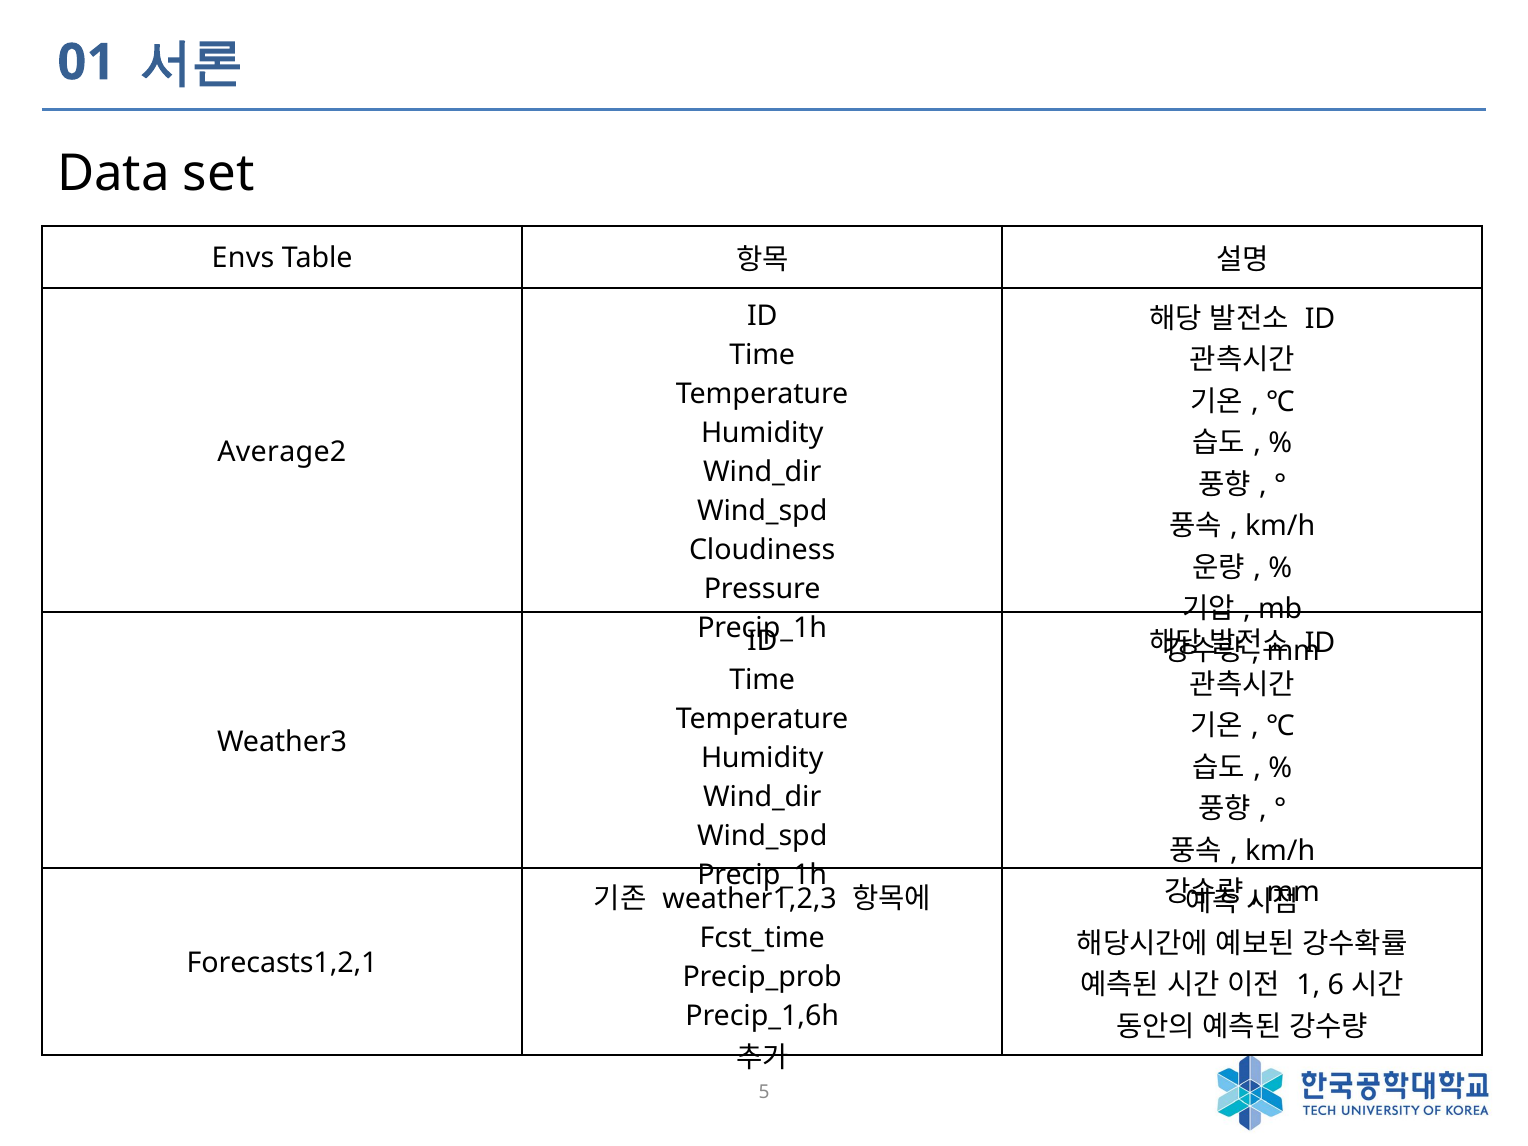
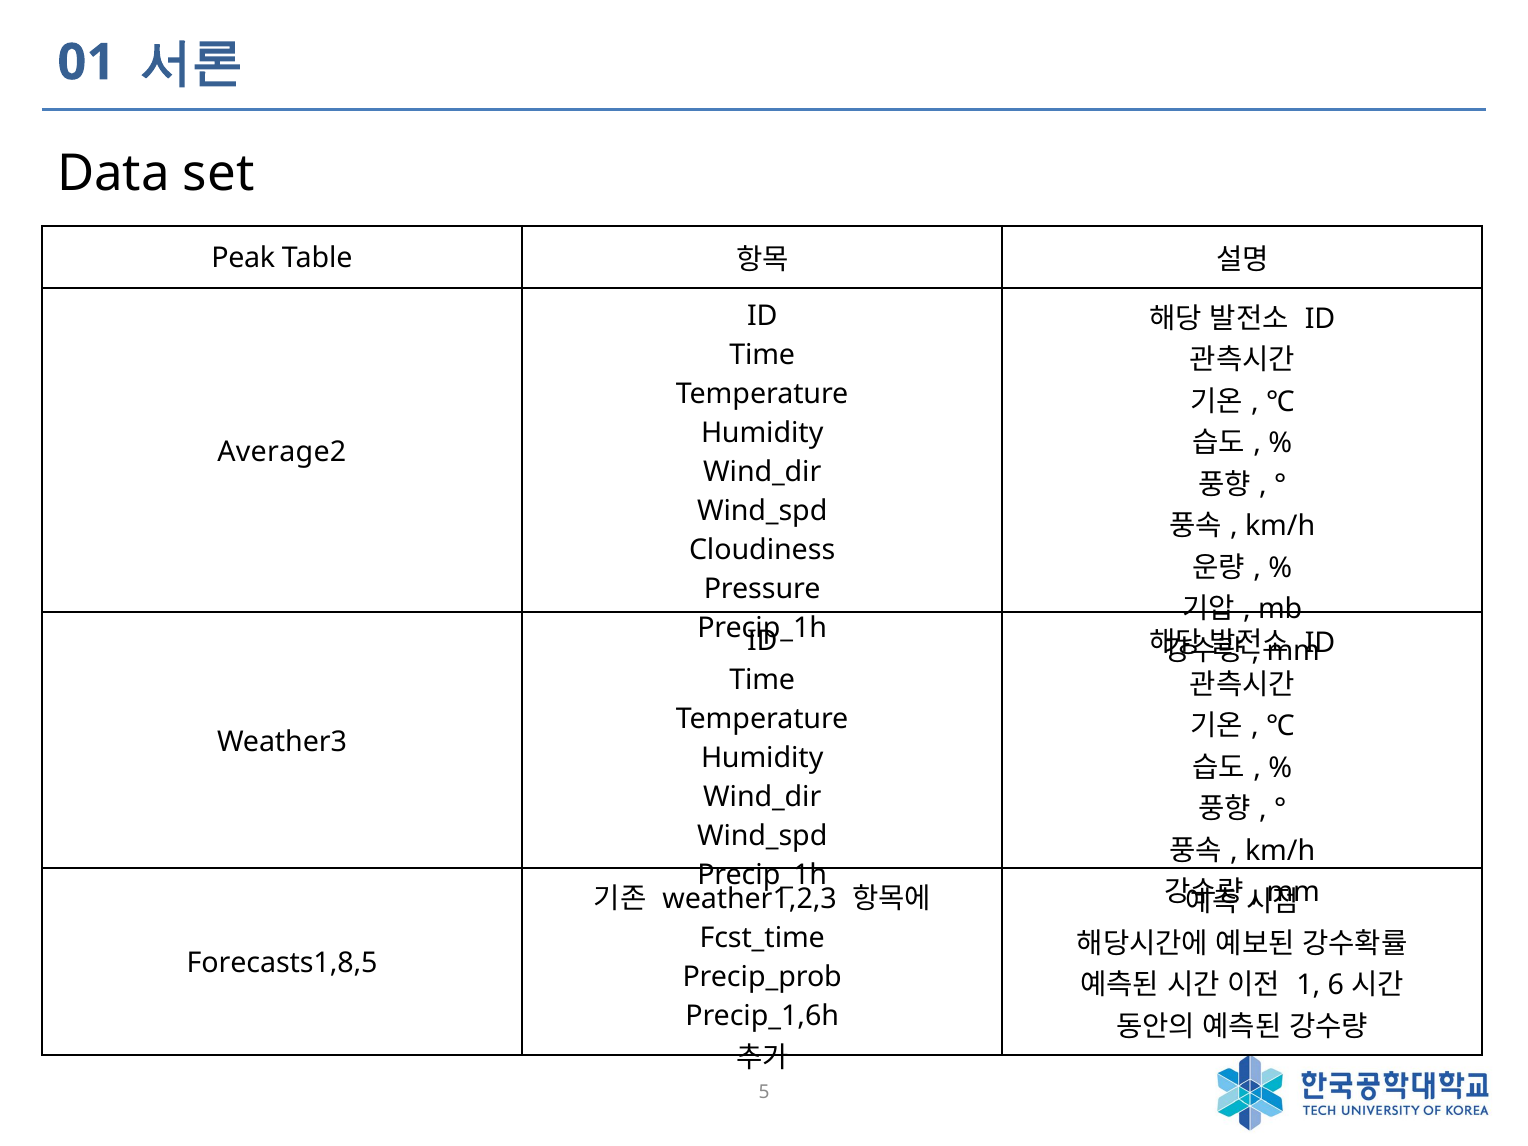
Envs: Envs -> Peak
Forecasts1,2,1: Forecasts1,2,1 -> Forecasts1,8,5
